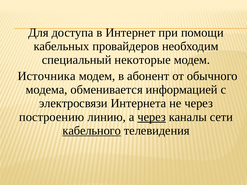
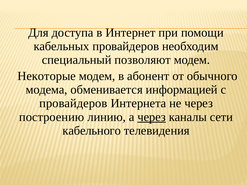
некоторые: некоторые -> позволяют
Источника: Источника -> Некоторые
электросвязи at (73, 103): электросвязи -> провайдеров
кабельного underline: present -> none
